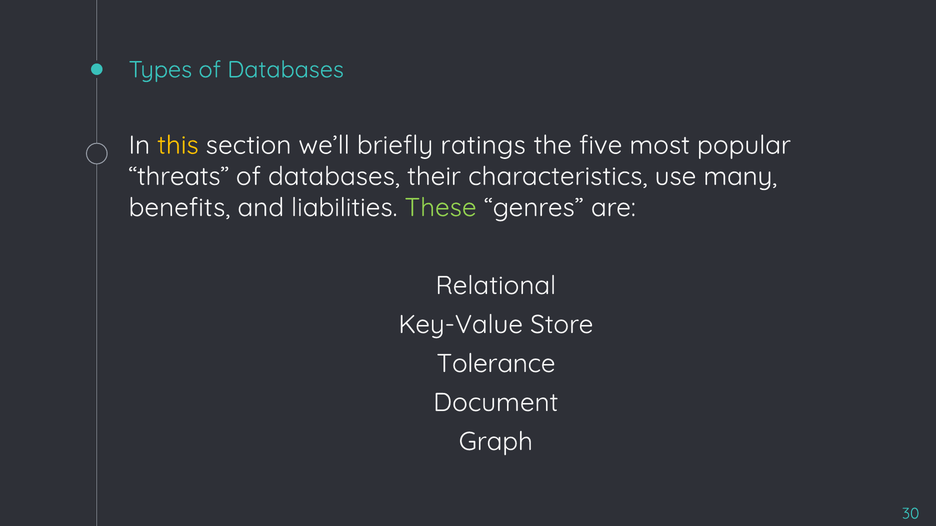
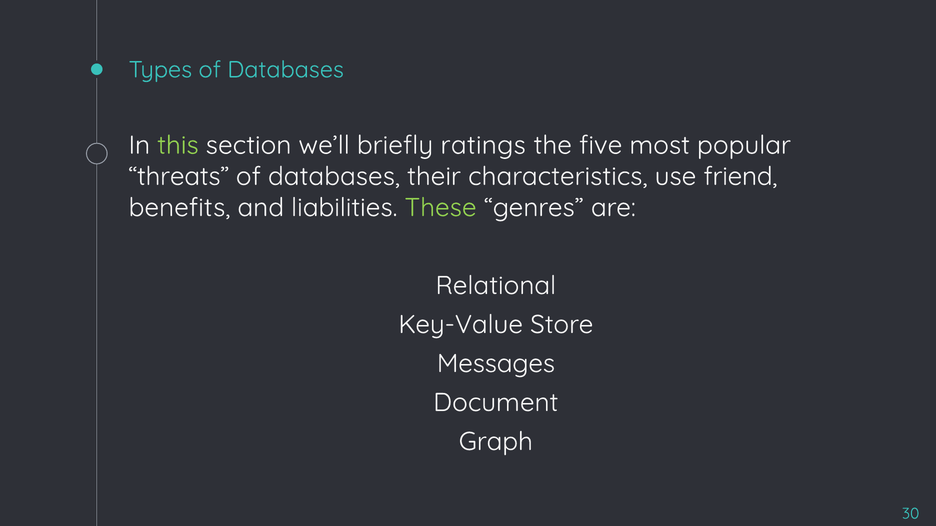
this colour: yellow -> light green
many: many -> friend
Tolerance: Tolerance -> Messages
